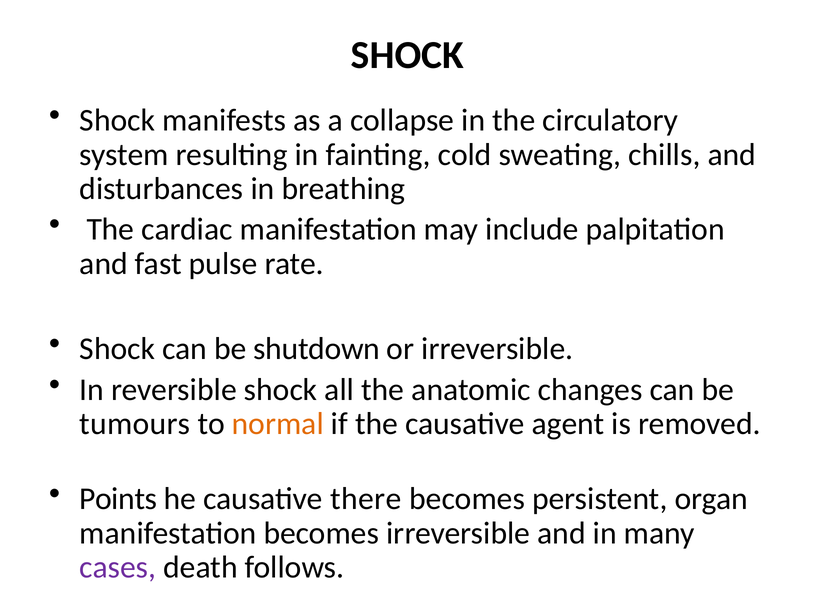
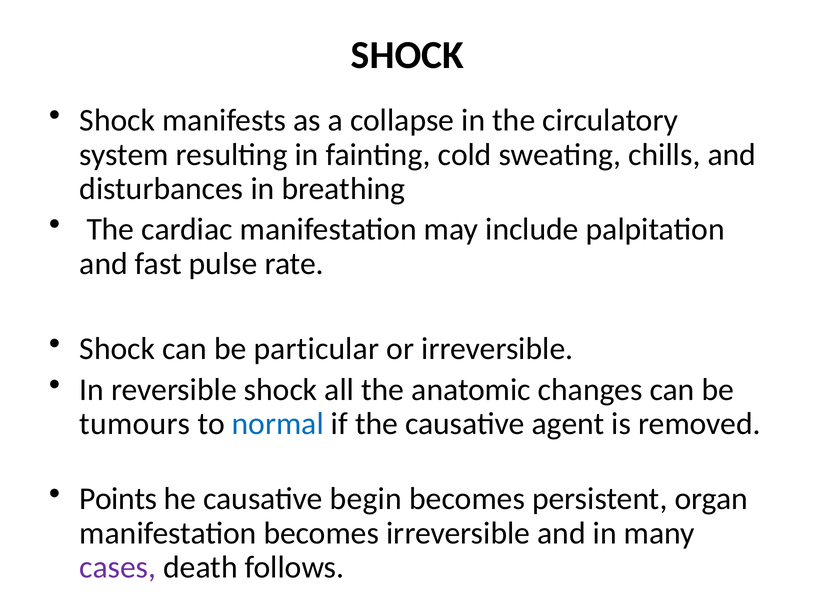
shutdown: shutdown -> particular
normal colour: orange -> blue
there: there -> begin
